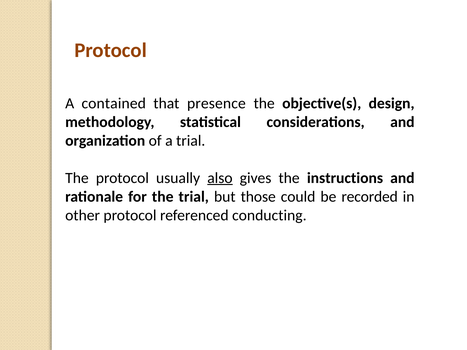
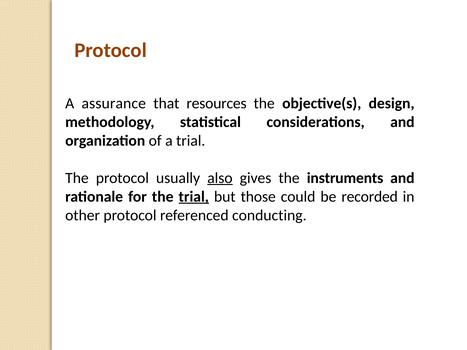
contained: contained -> assurance
presence: presence -> resources
instructions: instructions -> instruments
trial at (194, 197) underline: none -> present
